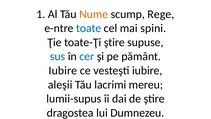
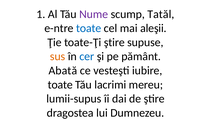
Nume colour: orange -> purple
Rege: Rege -> Tatăl
spini: spini -> aleşii
sus colour: blue -> orange
Iubire at (63, 70): Iubire -> Abată
aleşii at (60, 84): aleşii -> toate
